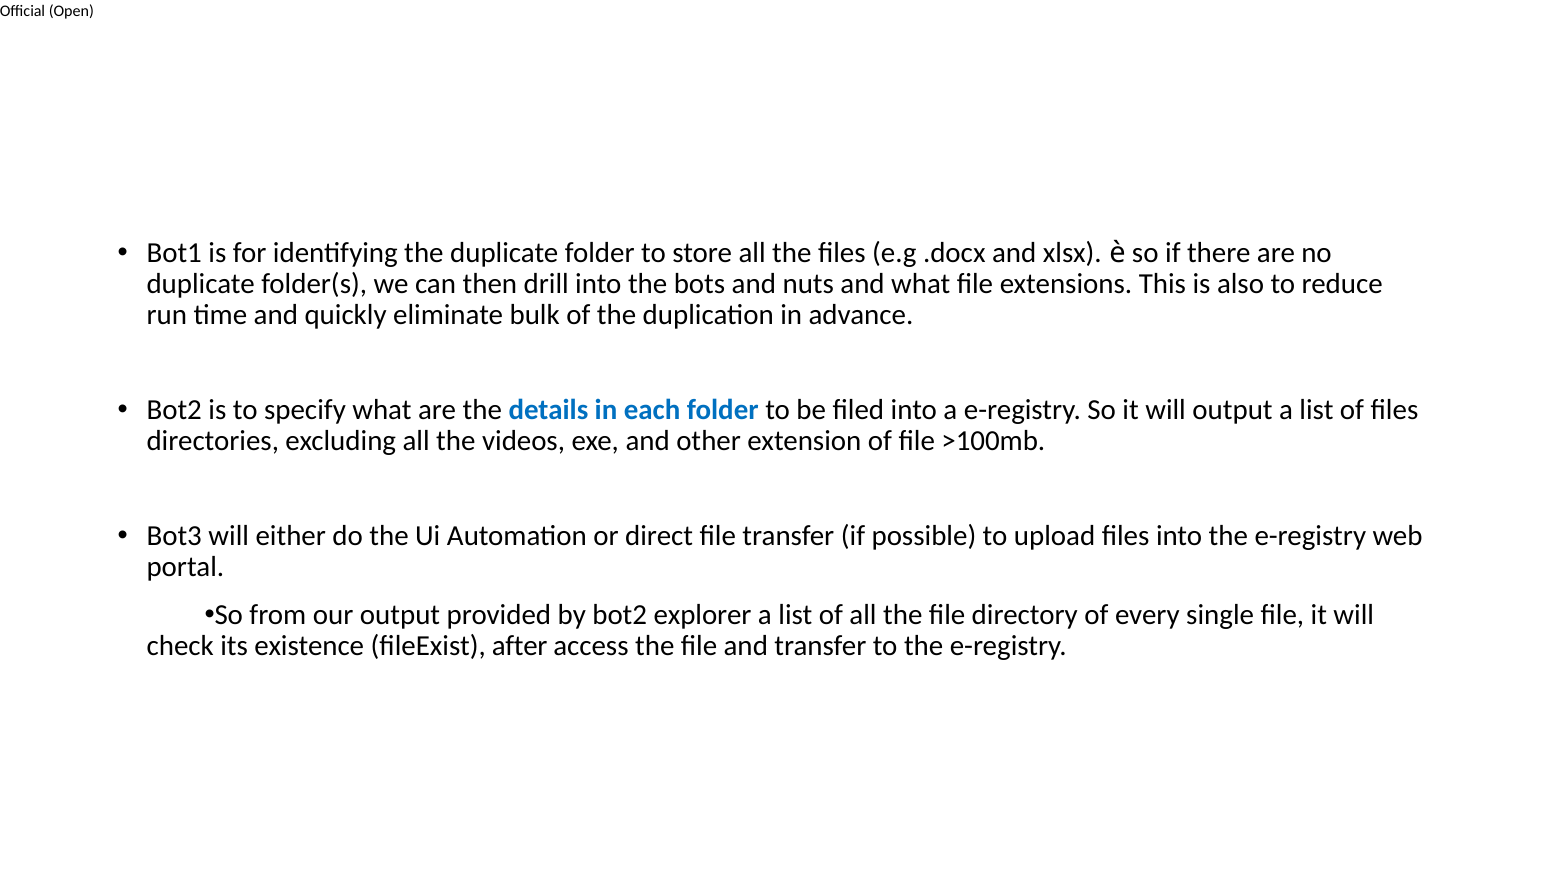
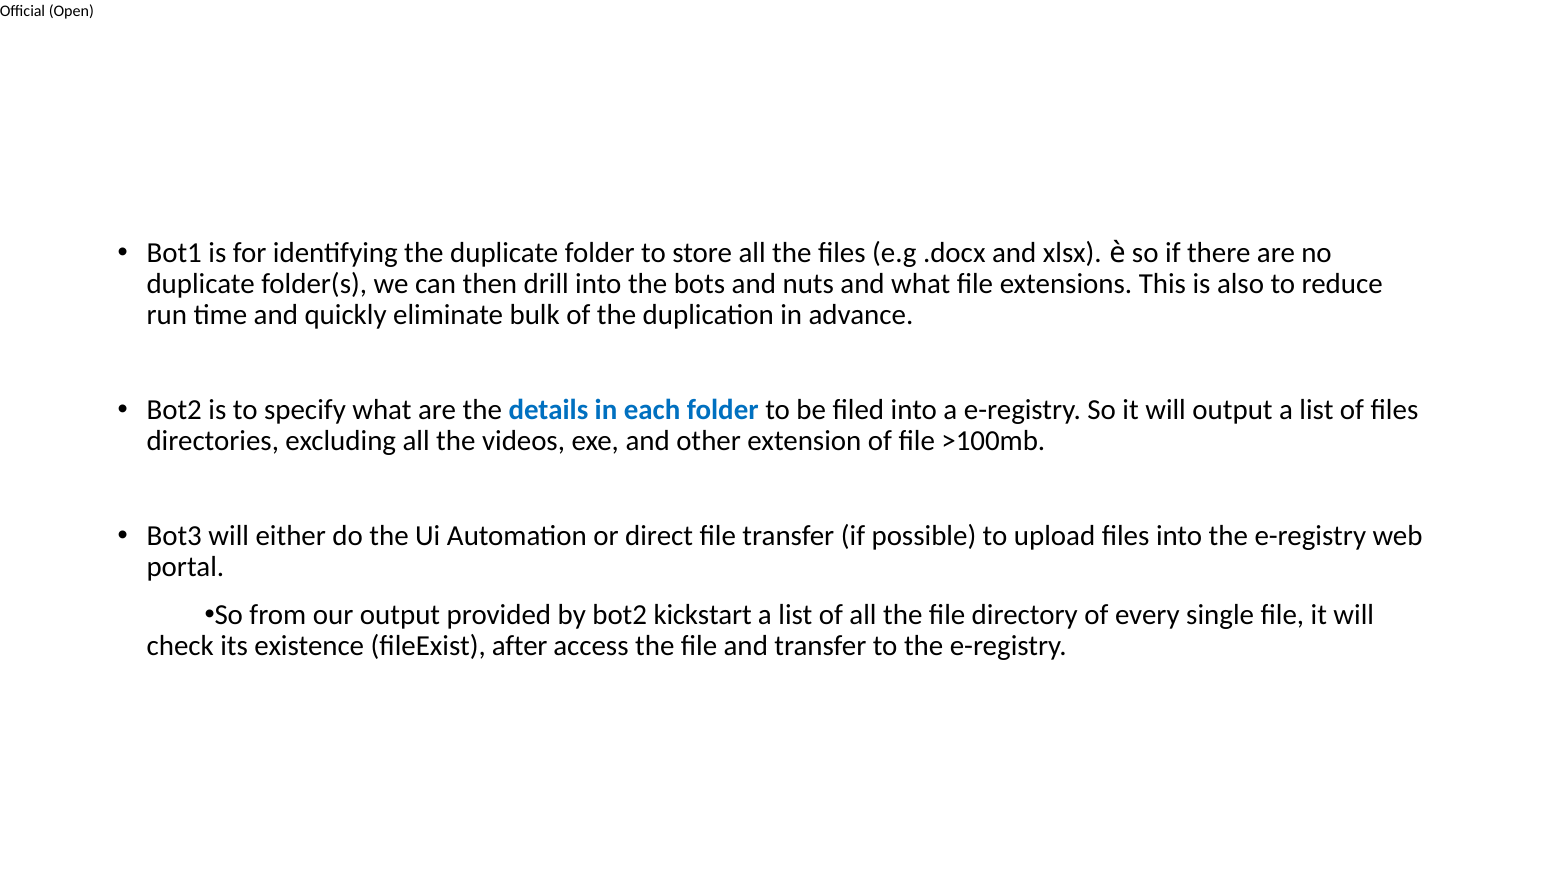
explorer: explorer -> kickstart
